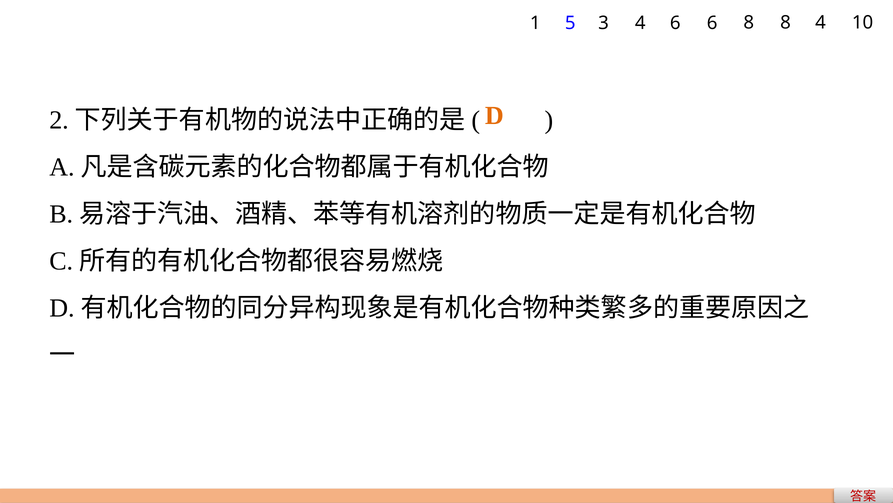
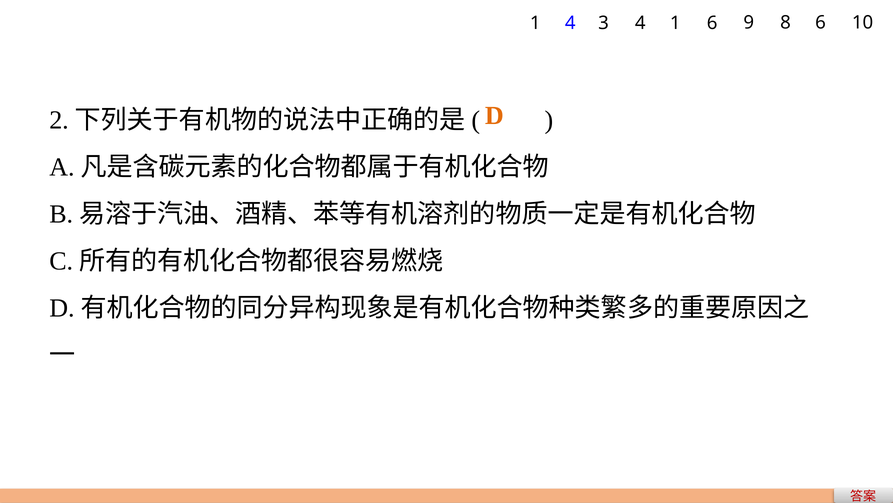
1 5: 5 -> 4
4 6: 6 -> 1
6 8: 8 -> 9
8 4: 4 -> 6
